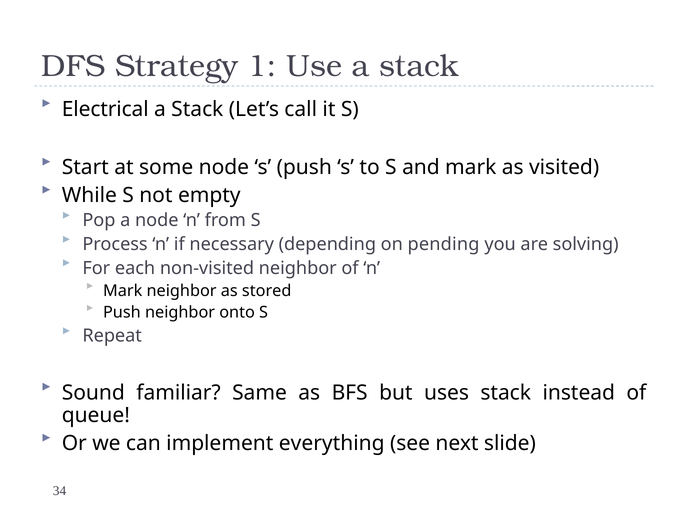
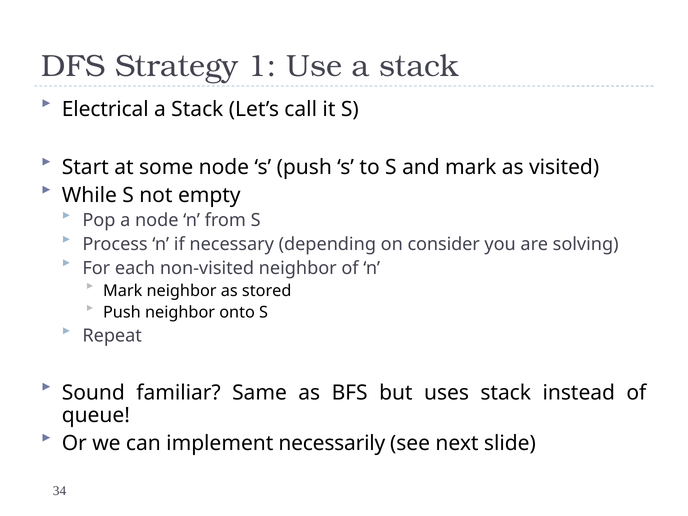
pending: pending -> consider
everything: everything -> necessarily
